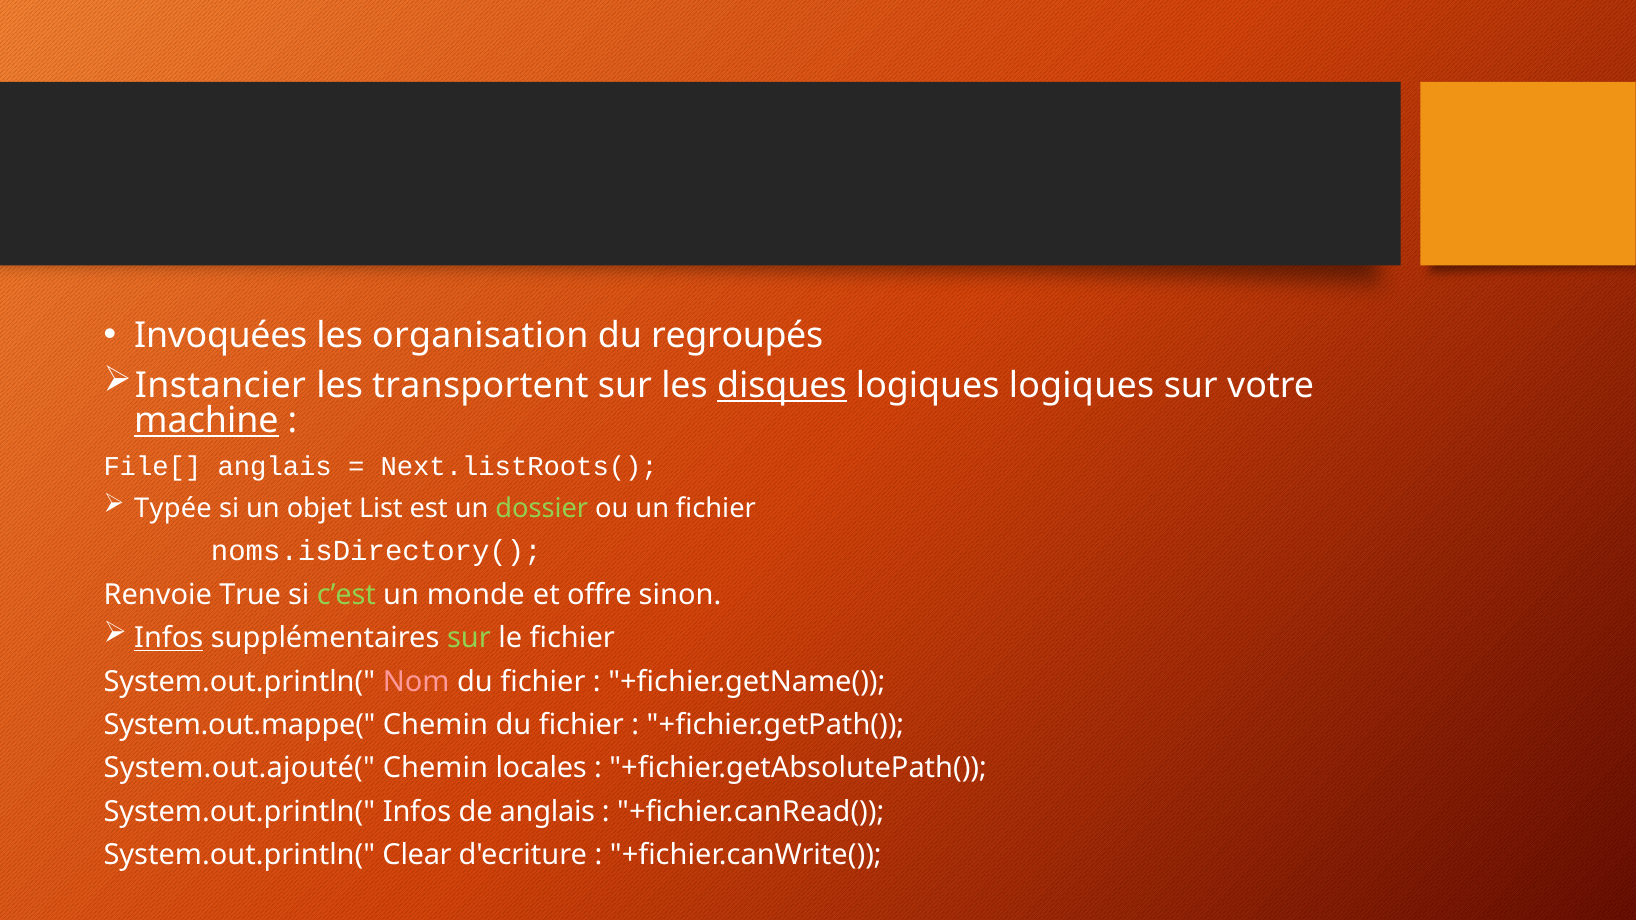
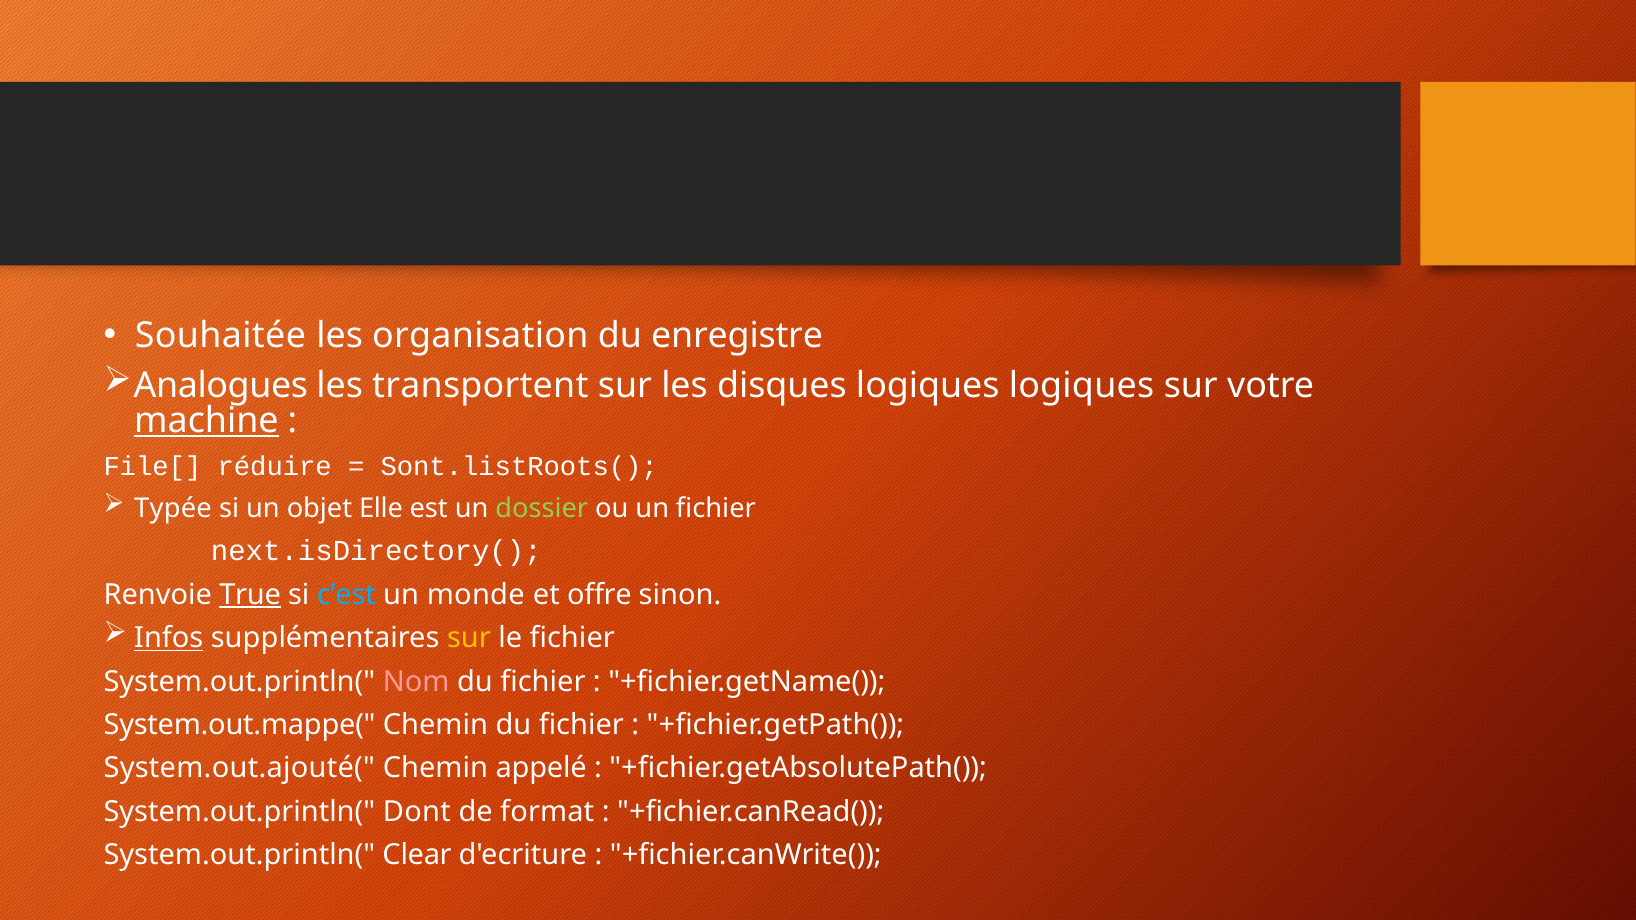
Invoquées: Invoquées -> Souhaitée
regroupés: regroupés -> enregistre
Instancier: Instancier -> Analogues
disques underline: present -> none
File[ anglais: anglais -> réduire
Next.listRoots(: Next.listRoots( -> Sont.listRoots(
List: List -> Elle
noms.isDirectory(: noms.isDirectory( -> next.isDirectory(
True underline: none -> present
c’est colour: light green -> light blue
sur at (469, 638) colour: light green -> yellow
locales: locales -> appelé
System.out.println( Infos: Infos -> Dont
de anglais: anglais -> format
